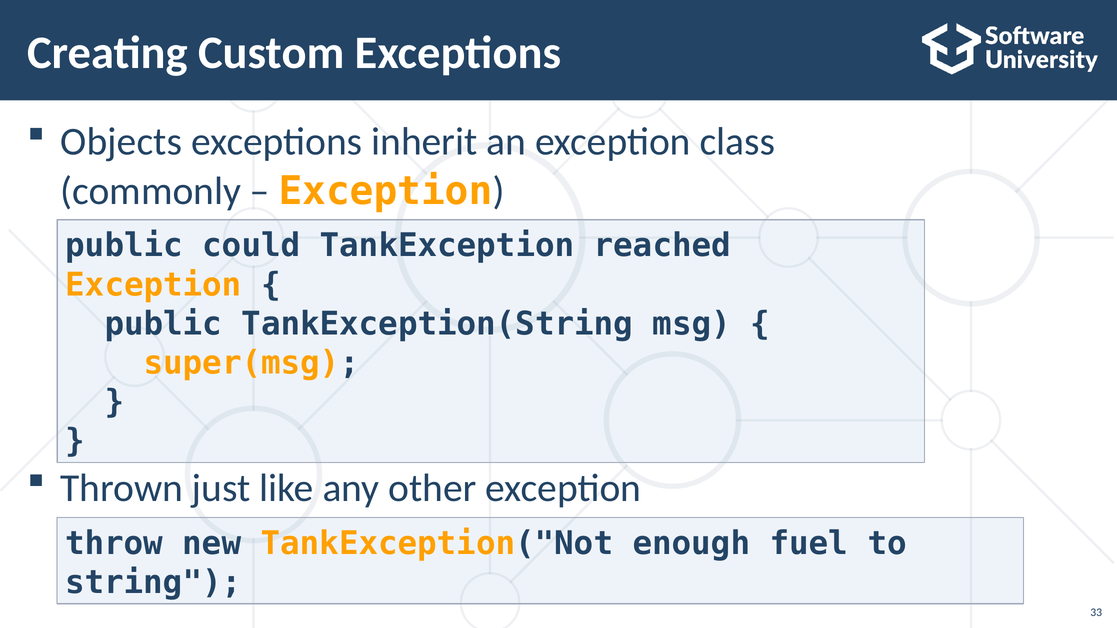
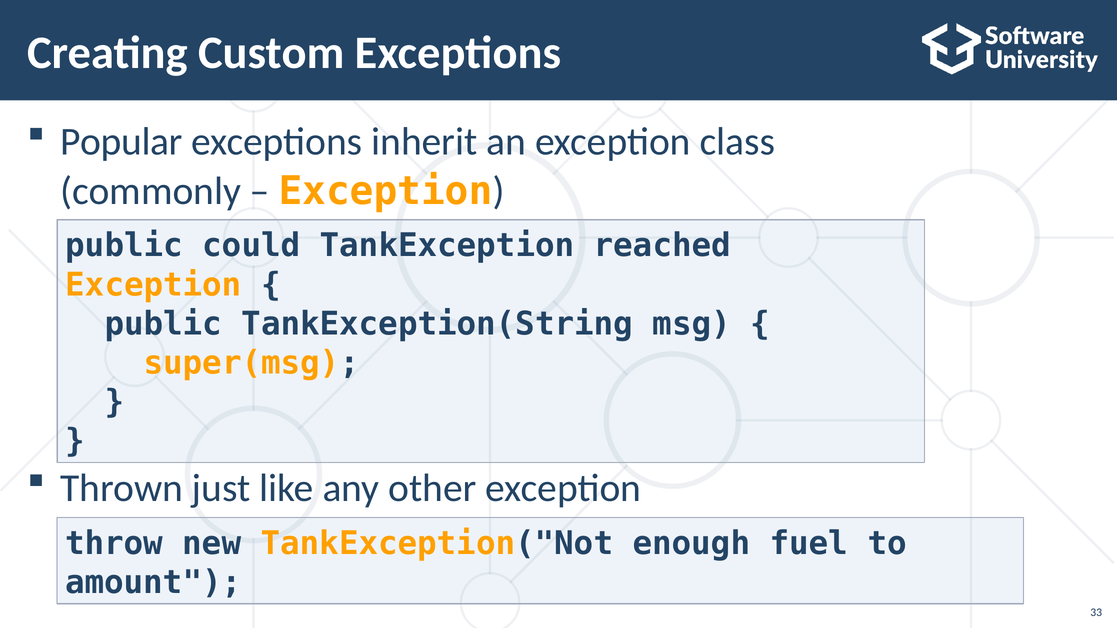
Objects: Objects -> Popular
string: string -> amount
